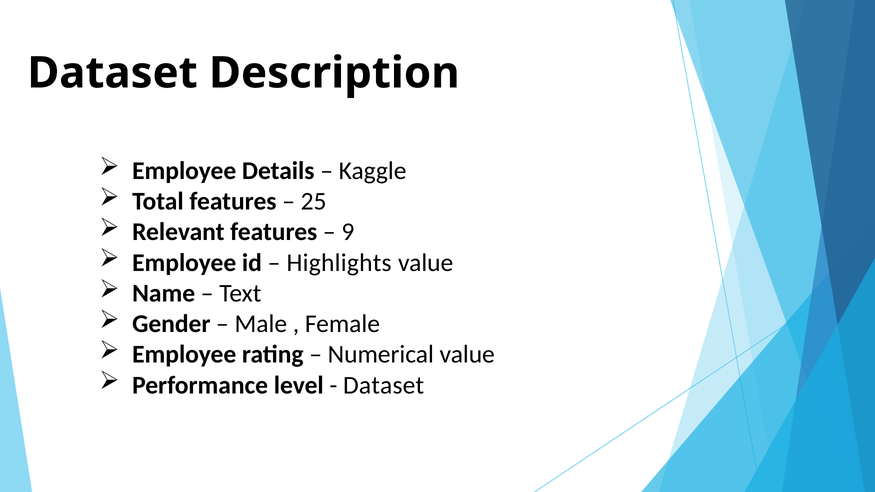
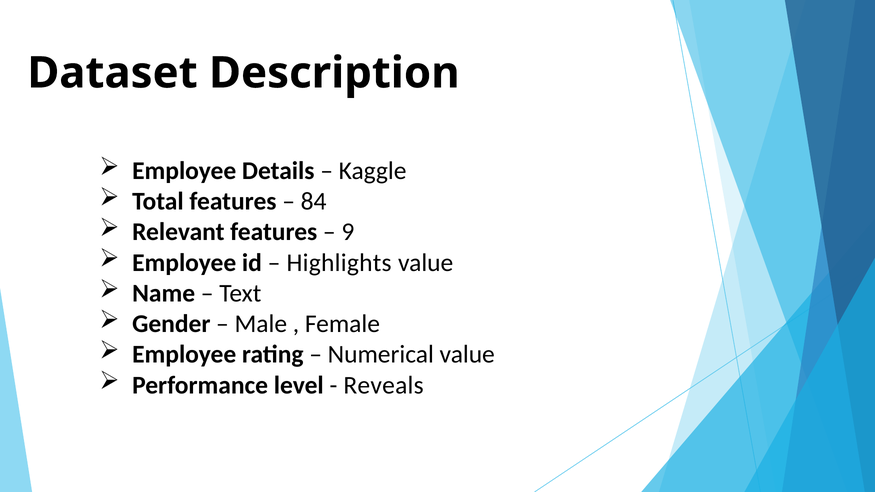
25: 25 -> 84
Dataset at (384, 385): Dataset -> Reveals
